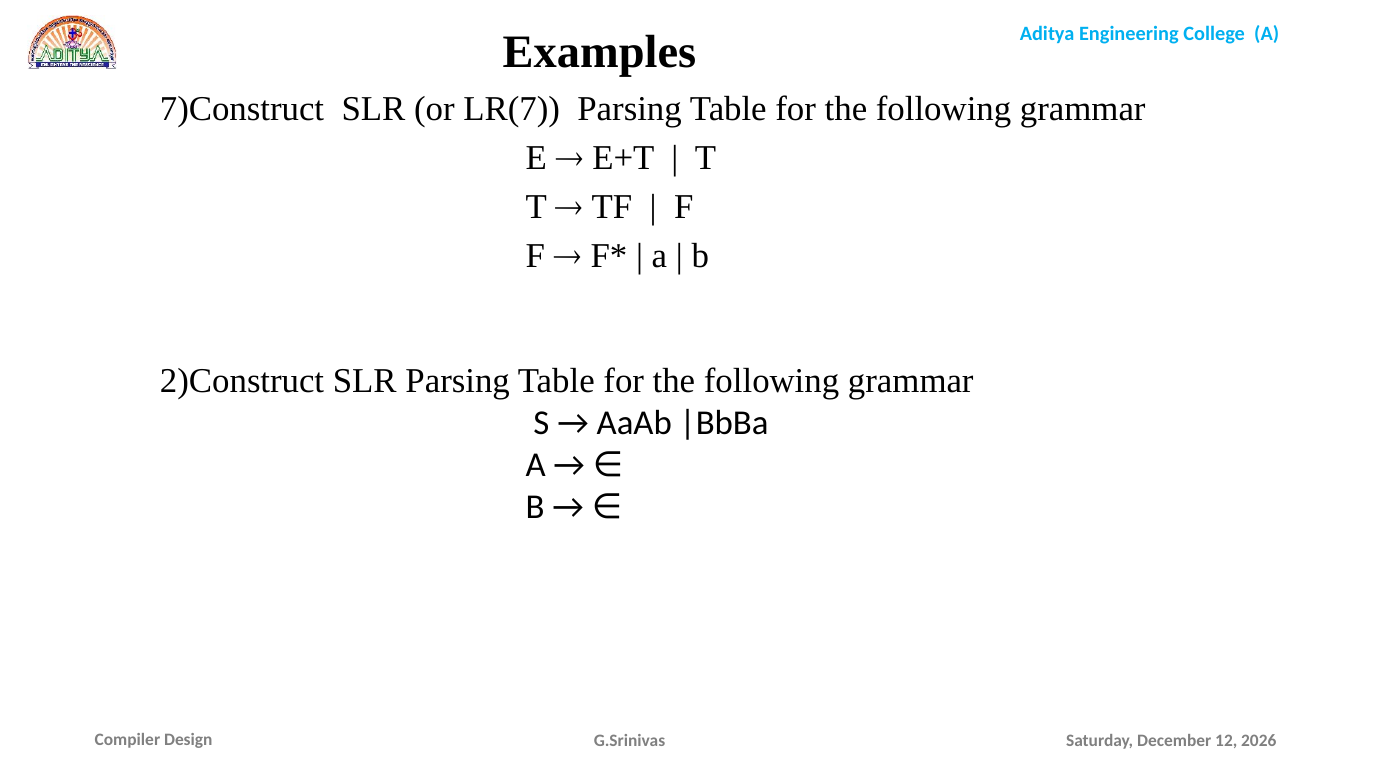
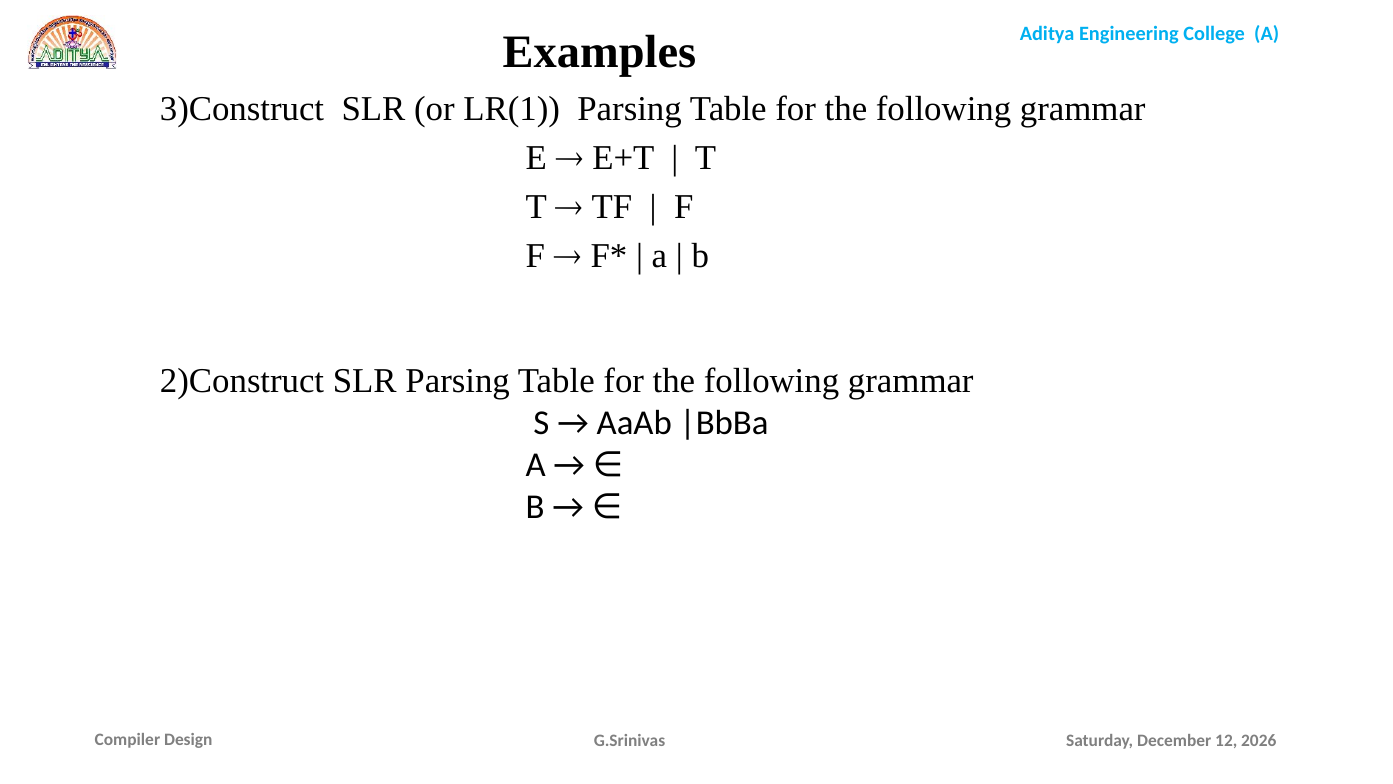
7)Construct: 7)Construct -> 3)Construct
LR(7: LR(7 -> LR(1
